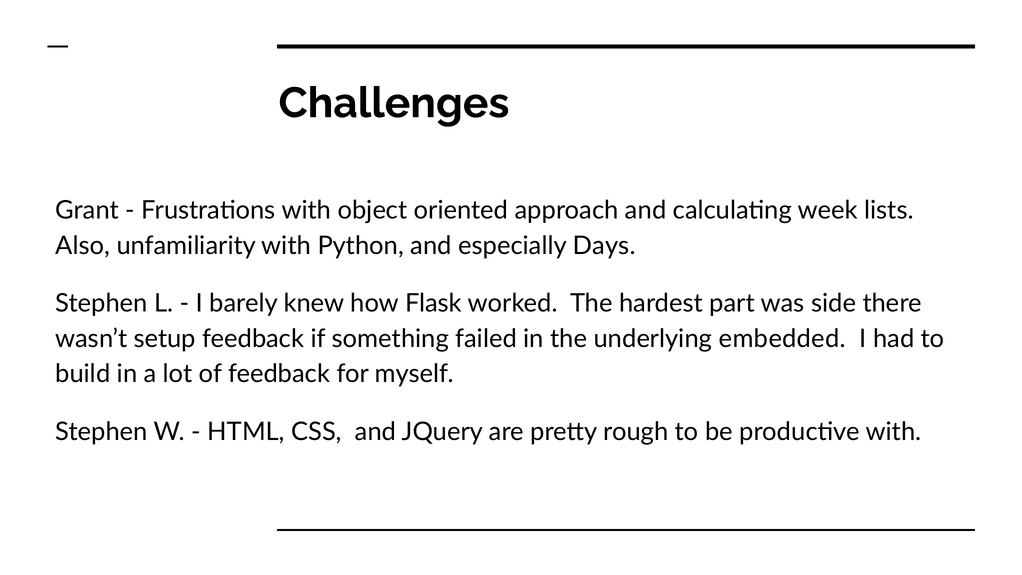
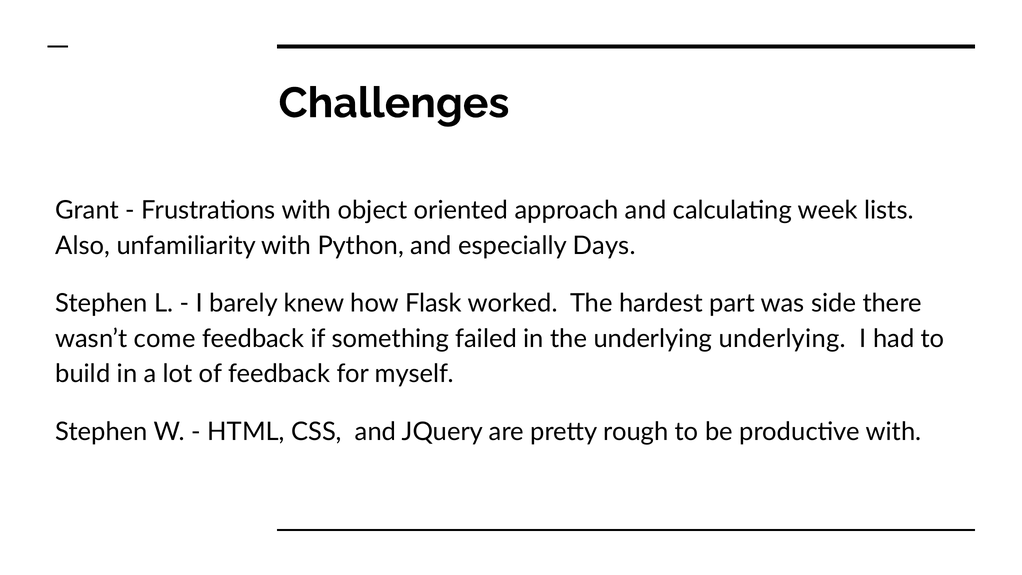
setup: setup -> come
underlying embedded: embedded -> underlying
